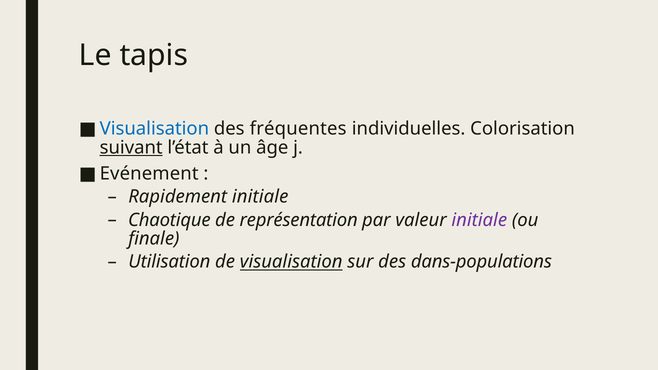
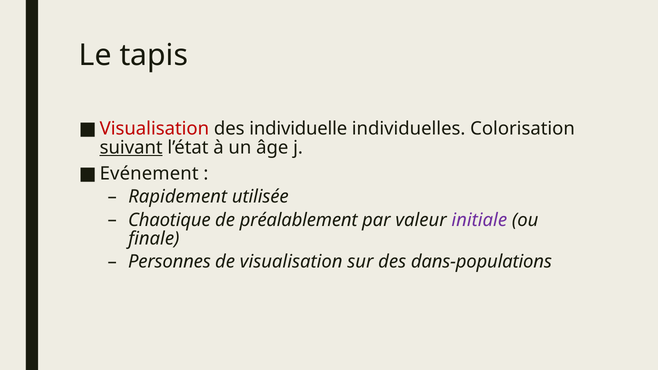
Visualisation at (154, 129) colour: blue -> red
fréquentes: fréquentes -> individuelle
Rapidement initiale: initiale -> utilisée
représentation: représentation -> préalablement
Utilisation: Utilisation -> Personnes
visualisation at (291, 262) underline: present -> none
